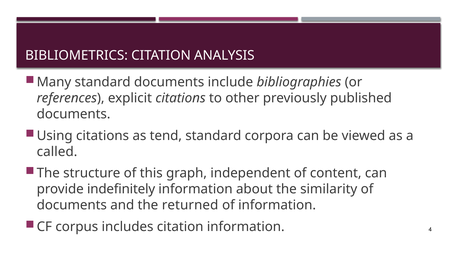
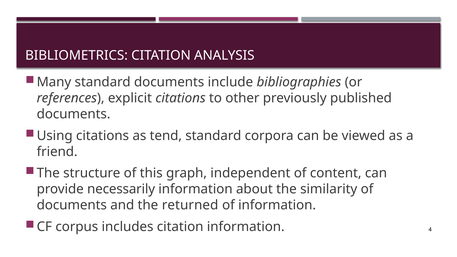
called: called -> friend
indefinitely: indefinitely -> necessarily
